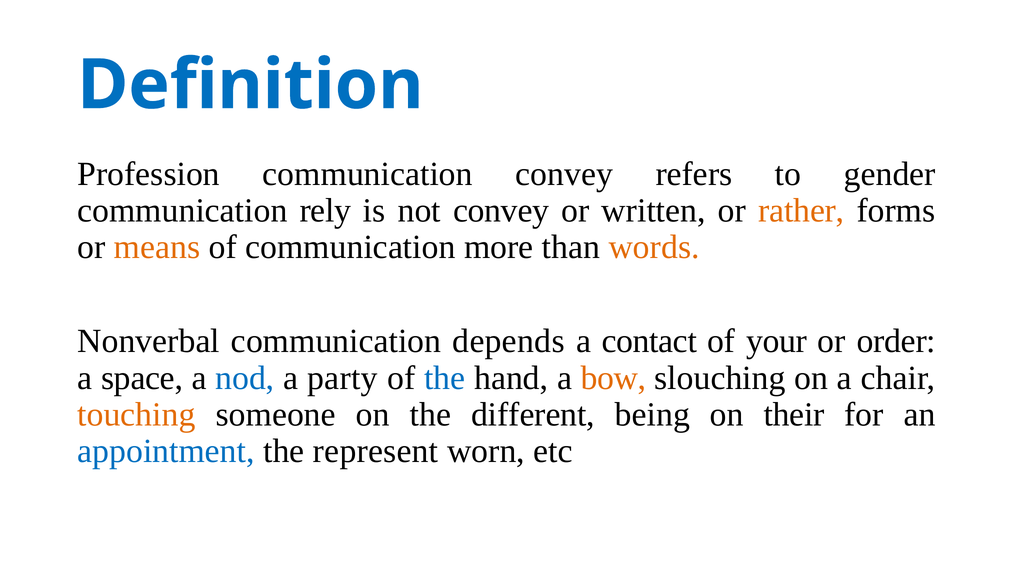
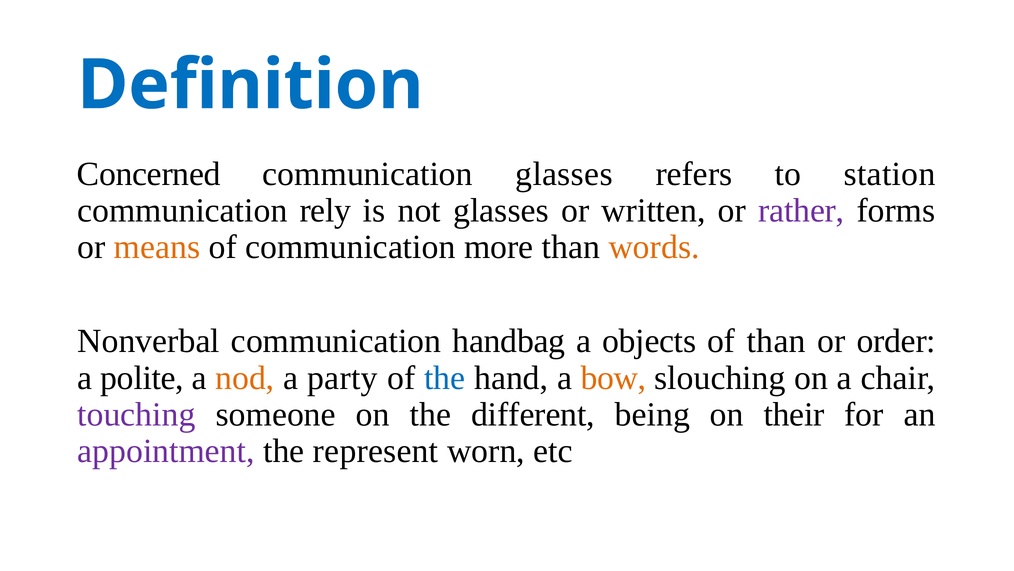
Profession: Profession -> Concerned
communication convey: convey -> glasses
gender: gender -> station
not convey: convey -> glasses
rather colour: orange -> purple
depends: depends -> handbag
contact: contact -> objects
of your: your -> than
space: space -> polite
nod colour: blue -> orange
touching colour: orange -> purple
appointment colour: blue -> purple
